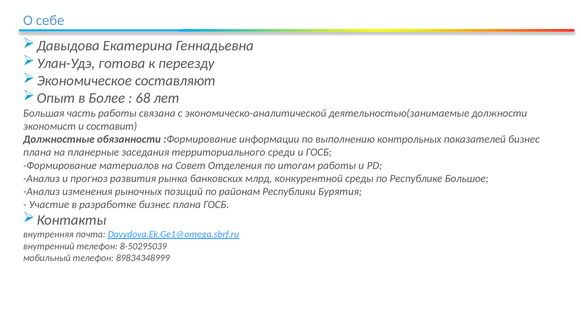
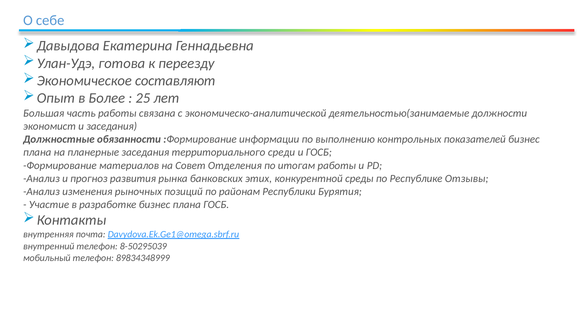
68: 68 -> 25
и составит: составит -> заседания
млрд: млрд -> этих
Большое: Большое -> Отзывы
